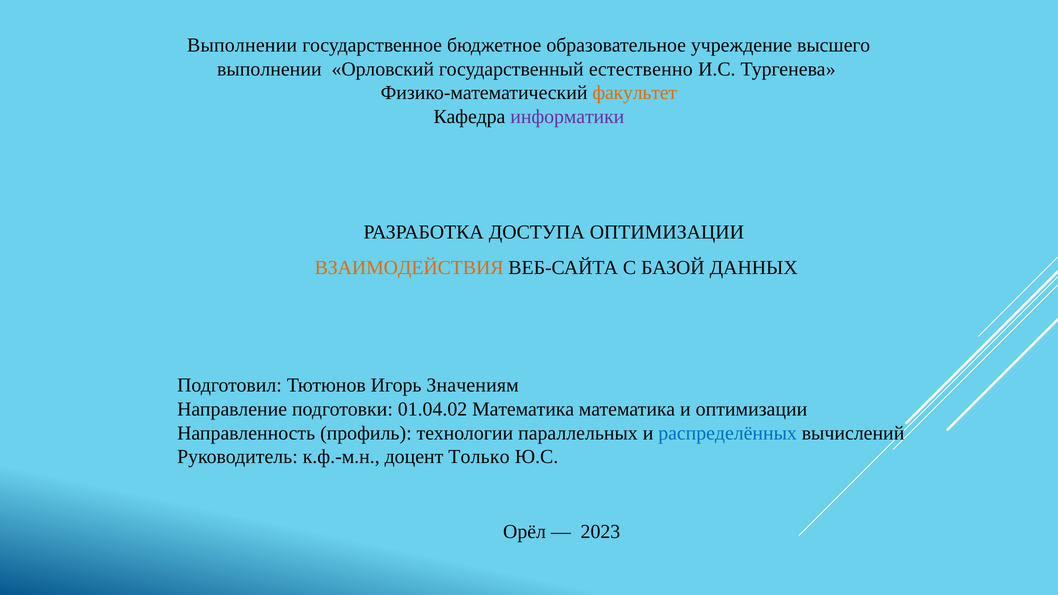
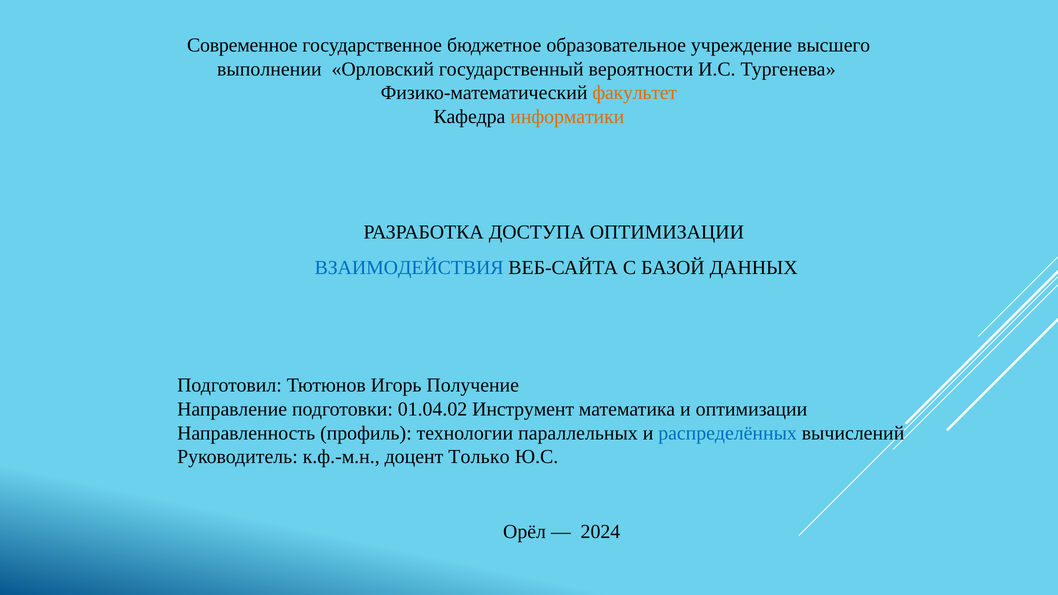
Выполнении at (242, 45): Выполнении -> Современное
естественно: естественно -> вероятности
информатики colour: purple -> orange
ВЗАИМОДЕЙСТВИЯ colour: orange -> blue
Значениям: Значениям -> Получение
01.04.02 Математика: Математика -> Инструмент
2023: 2023 -> 2024
